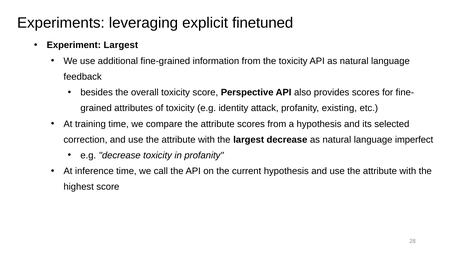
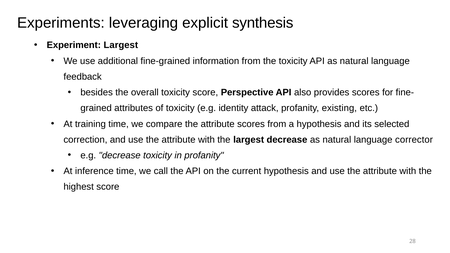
finetuned: finetuned -> synthesis
imperfect: imperfect -> corrector
